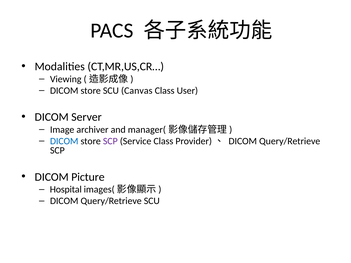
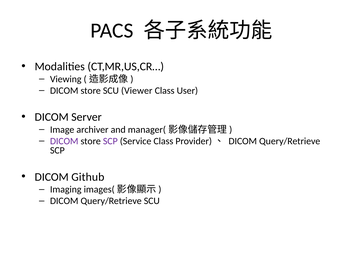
Canvas: Canvas -> Viewer
DICOM at (64, 141) colour: blue -> purple
Picture: Picture -> Github
Hospital: Hospital -> Imaging
